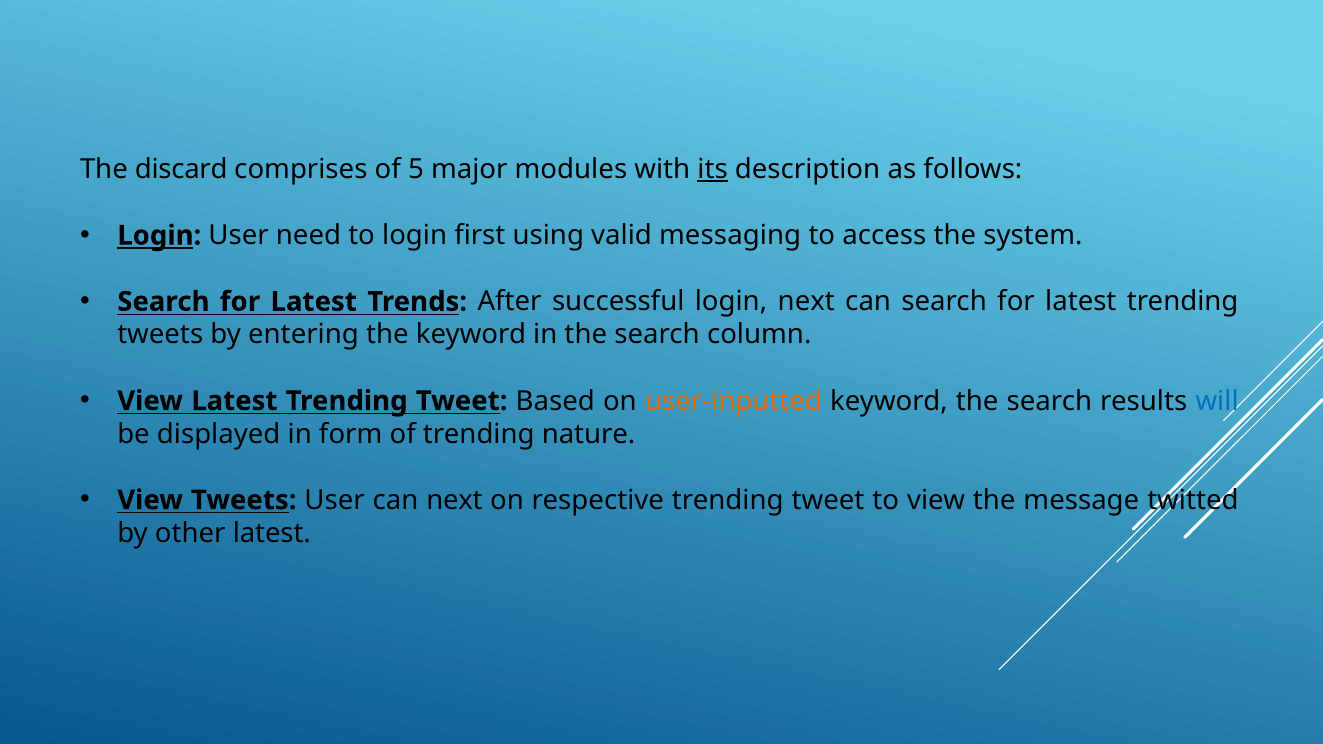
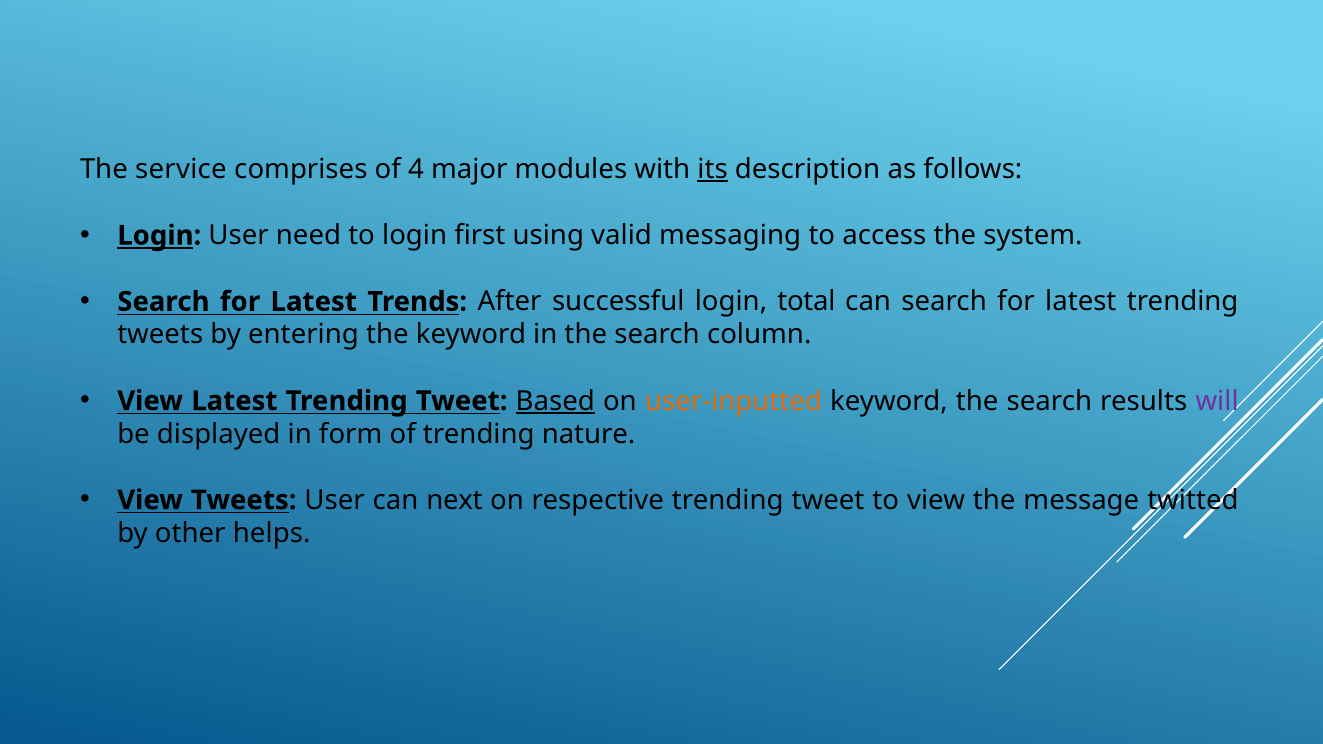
discard: discard -> service
5: 5 -> 4
login next: next -> total
Based underline: none -> present
will colour: blue -> purple
other latest: latest -> helps
